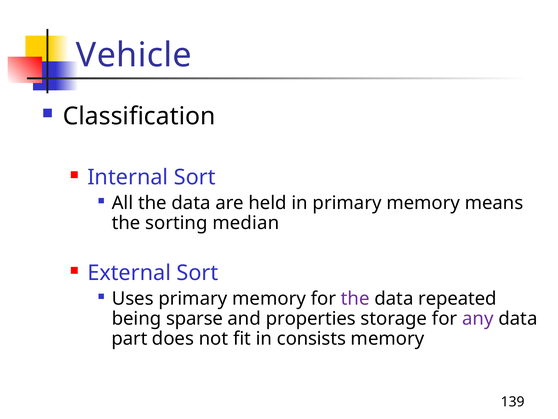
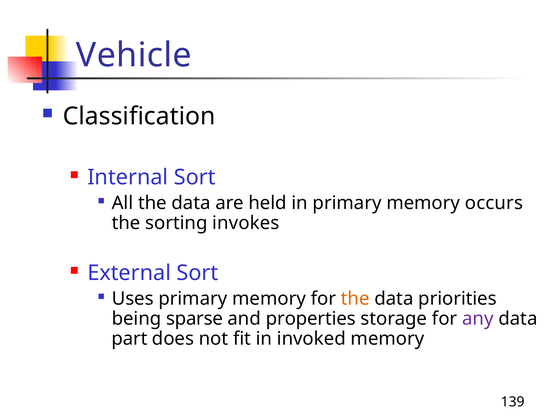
means: means -> occurs
median: median -> invokes
the at (355, 298) colour: purple -> orange
repeated: repeated -> priorities
consists: consists -> invoked
